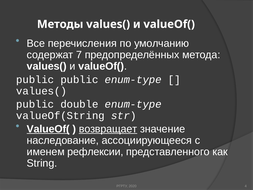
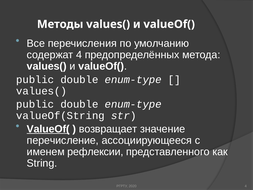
содержат 7: 7 -> 4
public at (79, 79): public -> double
возвращает underline: present -> none
наследование: наследование -> перечисление
